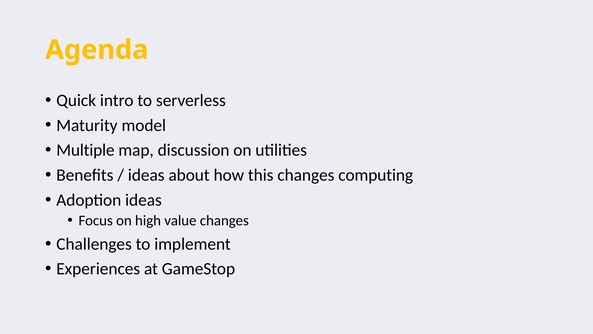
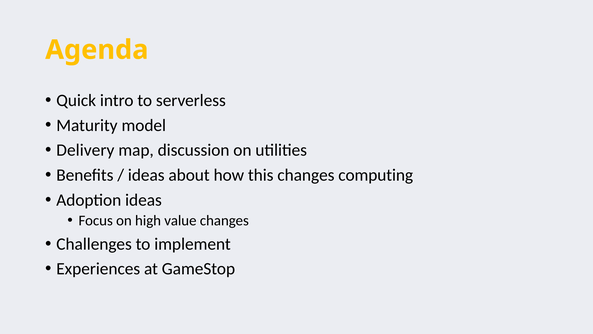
Multiple: Multiple -> Delivery
